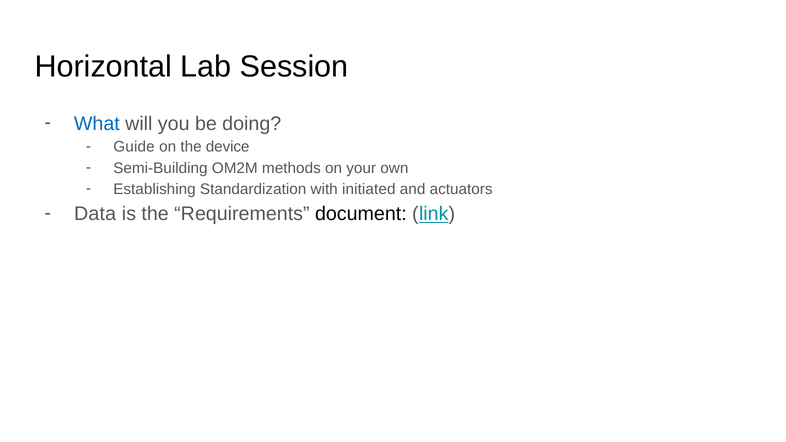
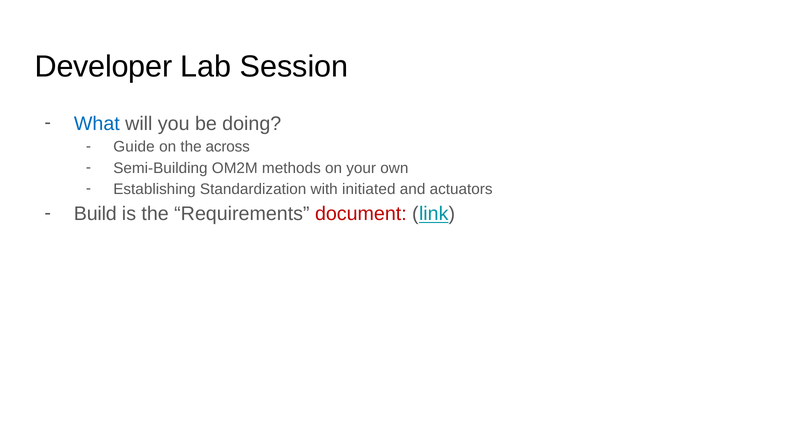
Horizontal: Horizontal -> Developer
device: device -> across
Data: Data -> Build
document colour: black -> red
